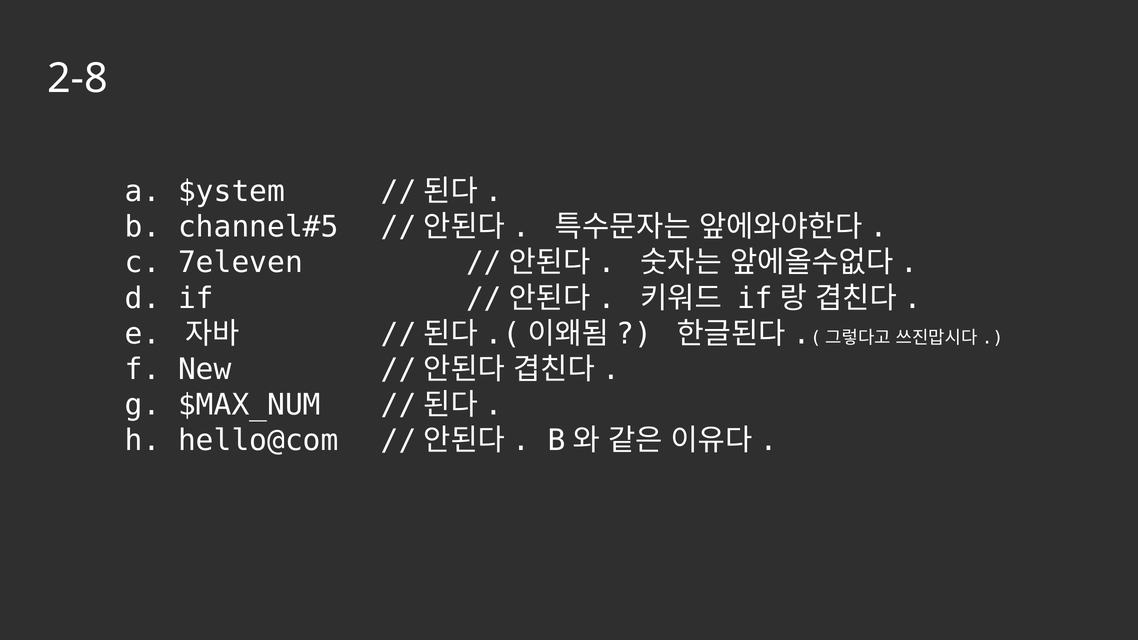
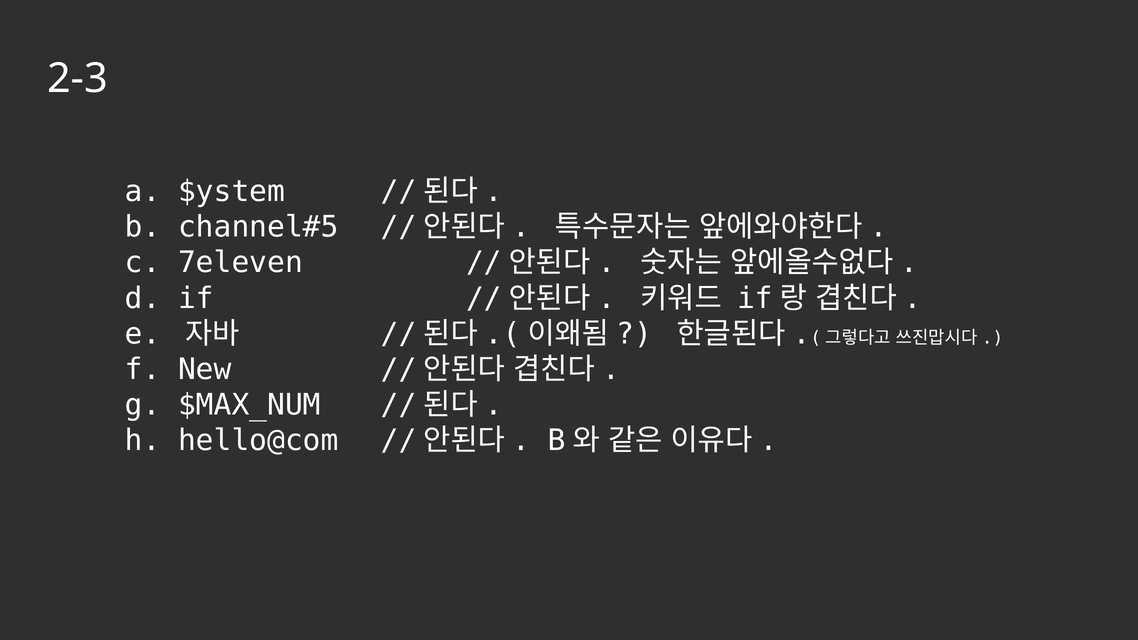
2-8: 2-8 -> 2-3
